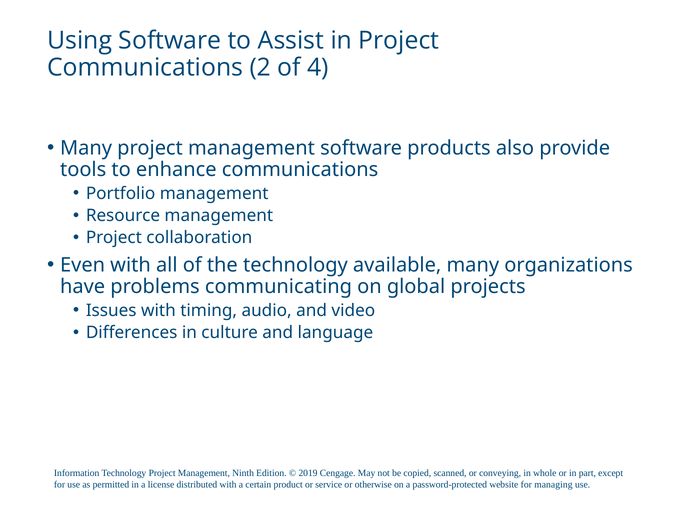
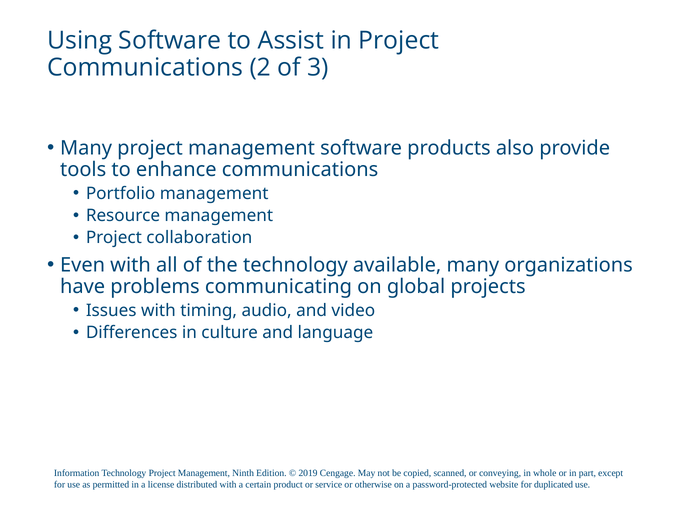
4: 4 -> 3
managing: managing -> duplicated
